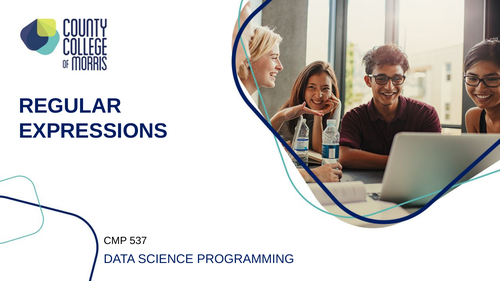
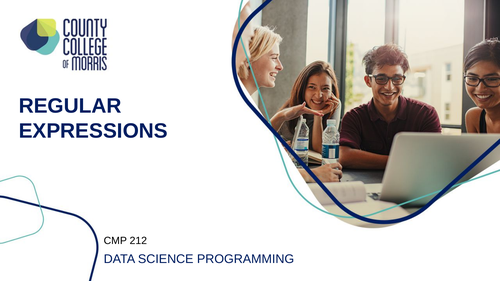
537: 537 -> 212
